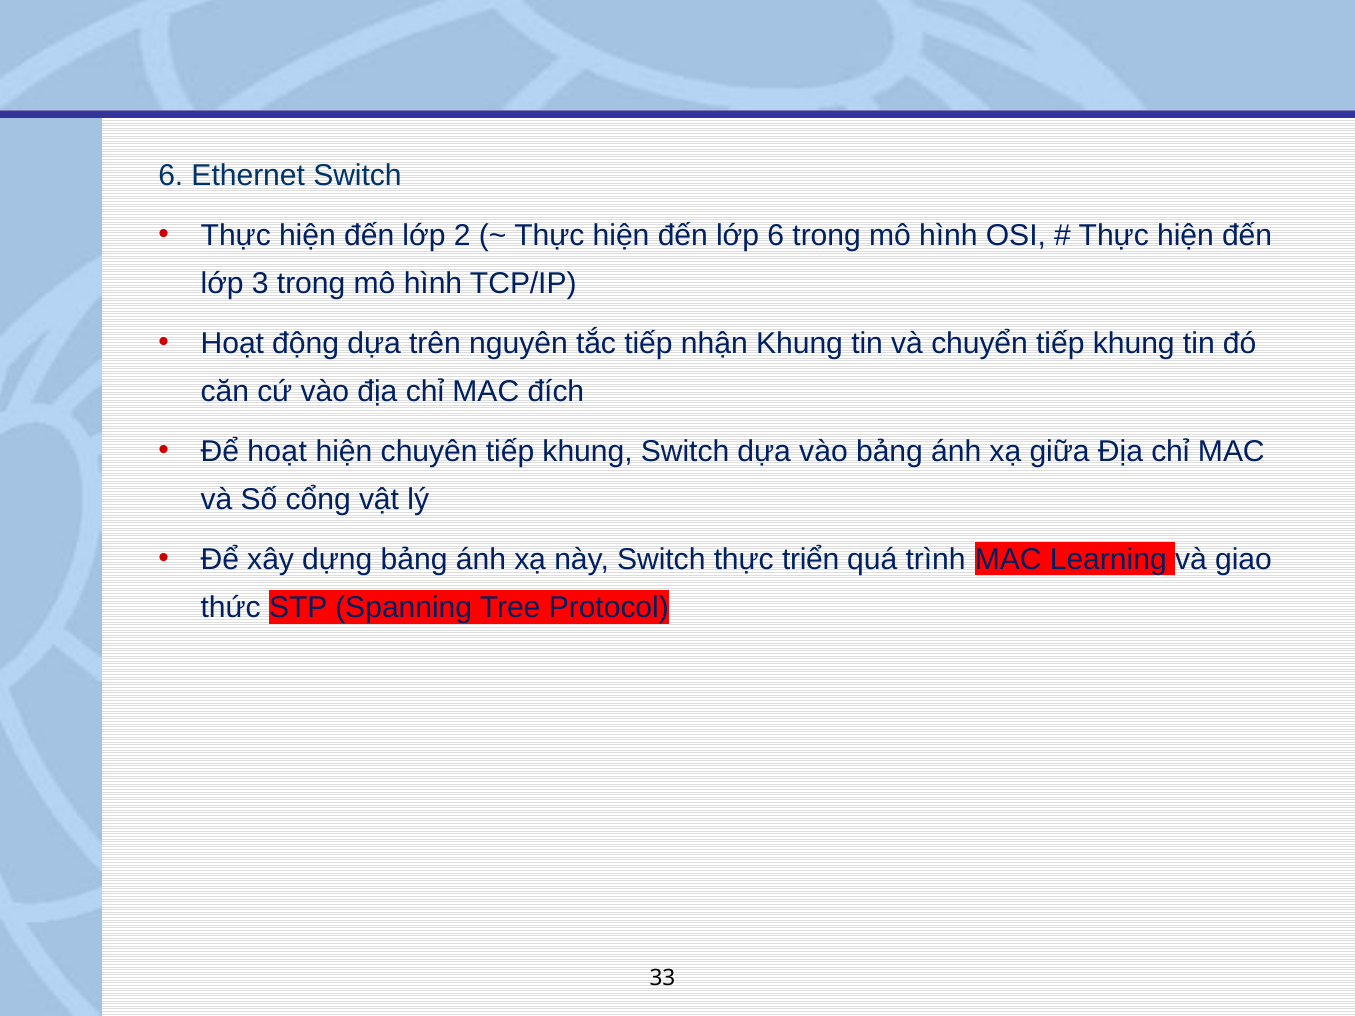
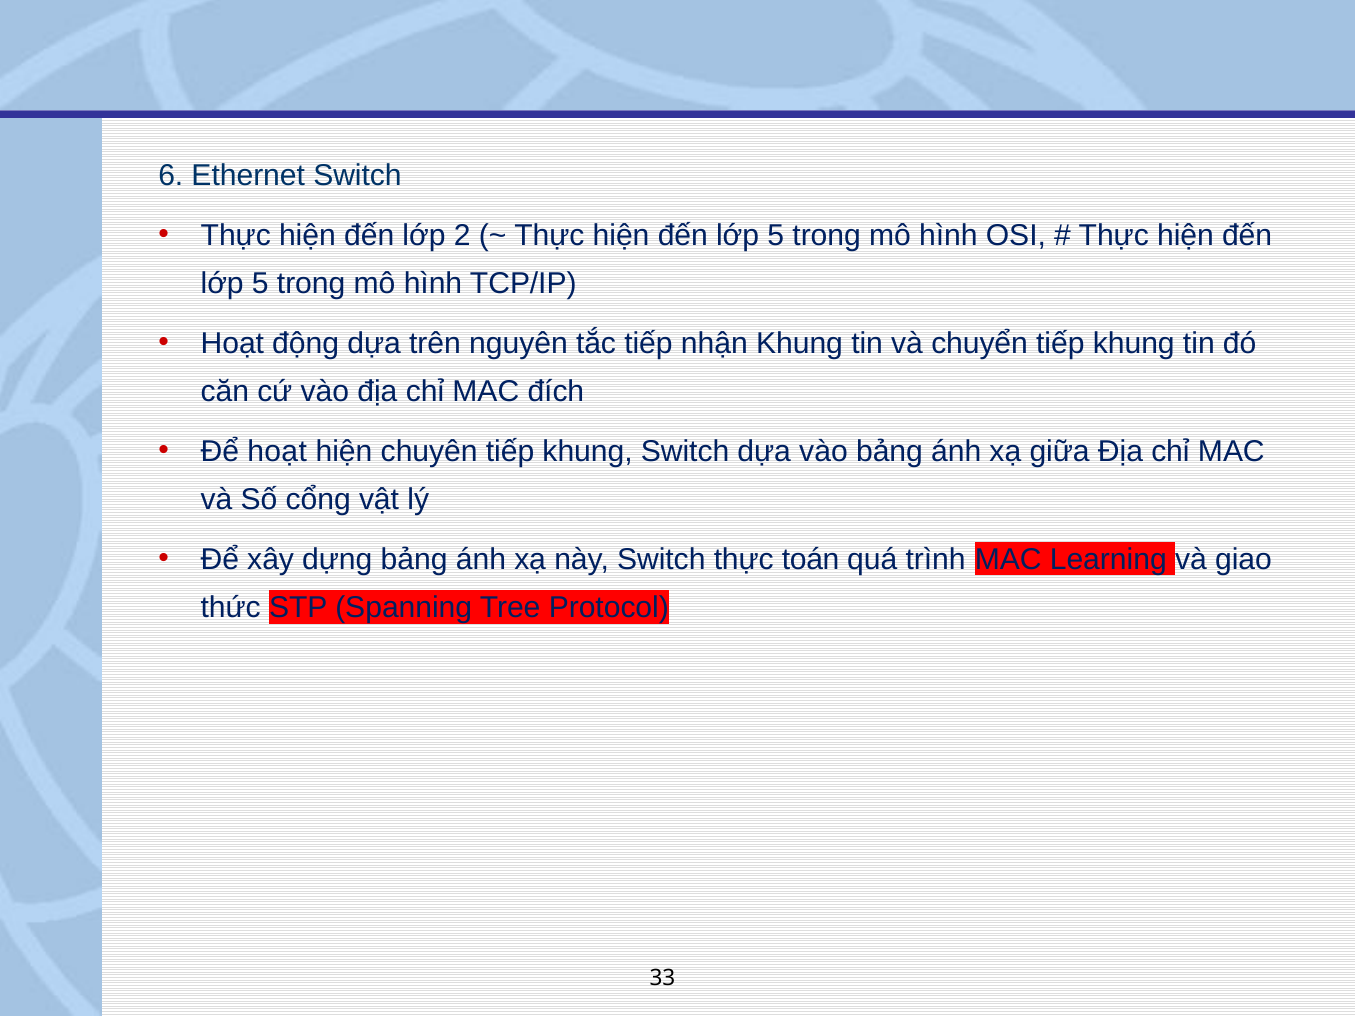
6 at (776, 235): 6 -> 5
3 at (260, 284): 3 -> 5
triển: triển -> toán
